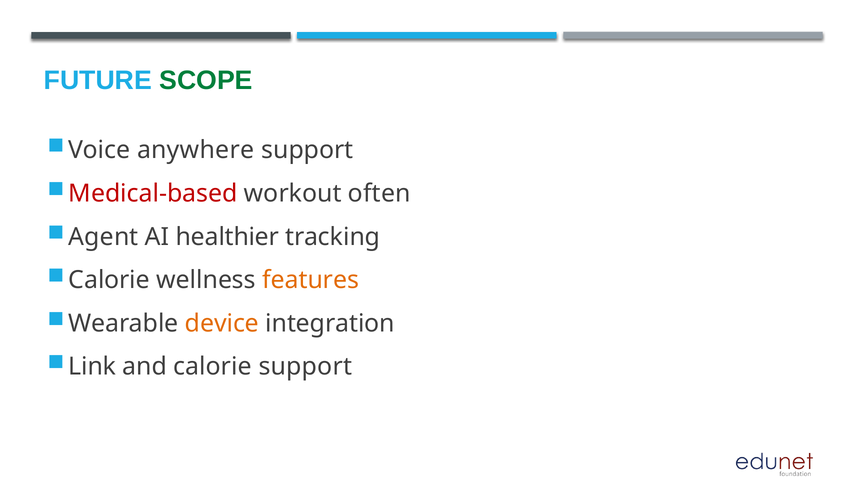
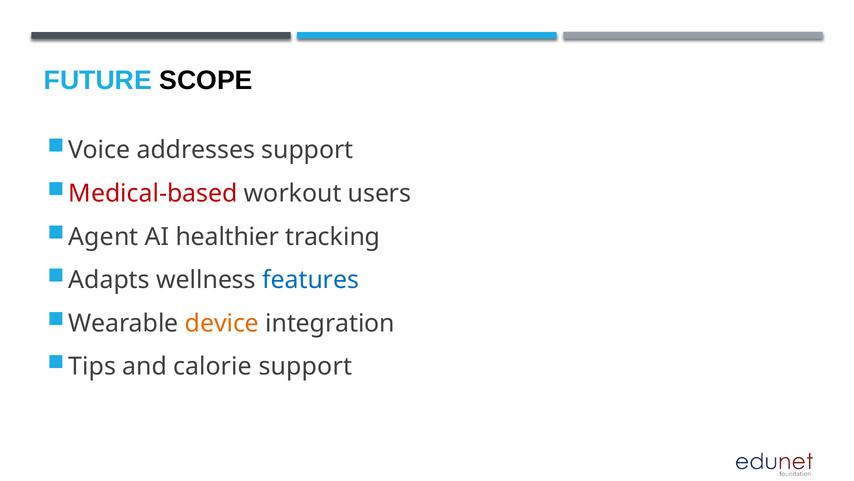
SCOPE colour: green -> black
anywhere: anywhere -> addresses
often: often -> users
Calorie at (109, 280): Calorie -> Adapts
features colour: orange -> blue
Link: Link -> Tips
